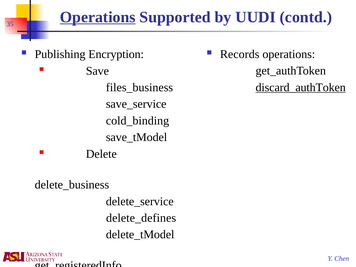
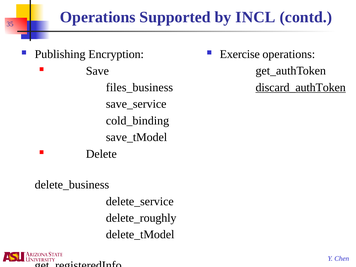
Operations at (98, 17) underline: present -> none
UUDI: UUDI -> INCL
Records: Records -> Exercise
delete_defines: delete_defines -> delete_roughly
